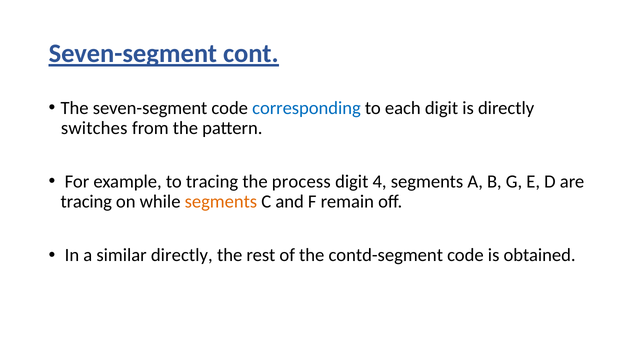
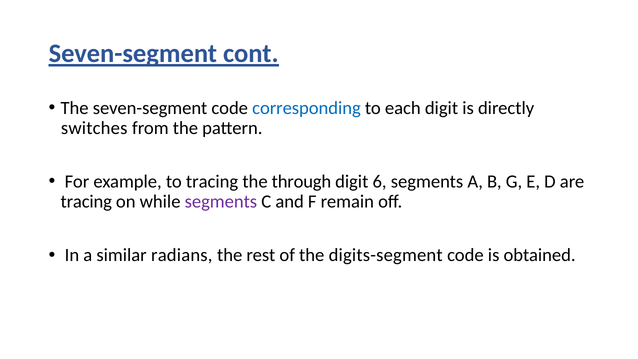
process: process -> through
4: 4 -> 6
segments at (221, 202) colour: orange -> purple
similar directly: directly -> radians
contd-segment: contd-segment -> digits-segment
